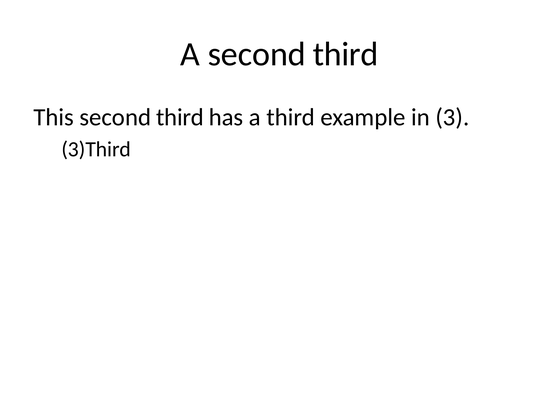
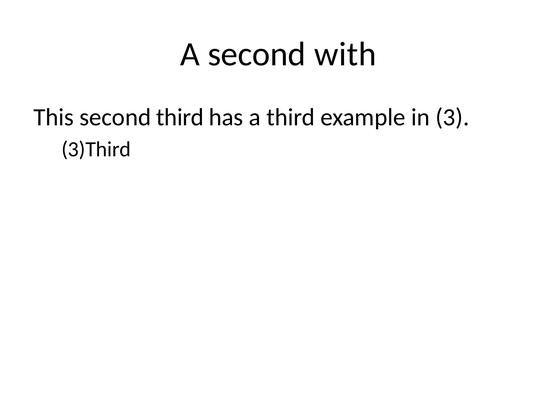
A second third: third -> with
